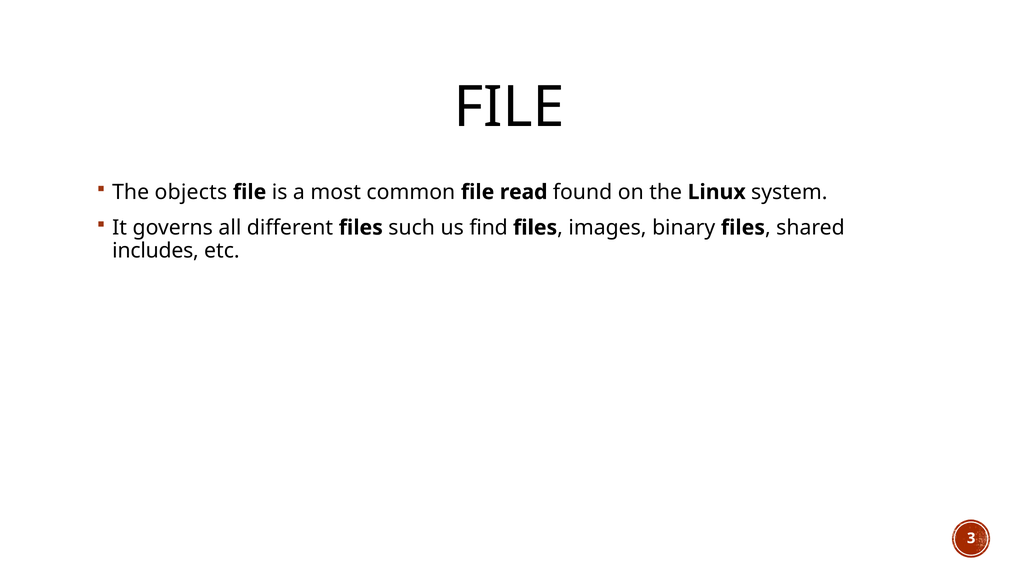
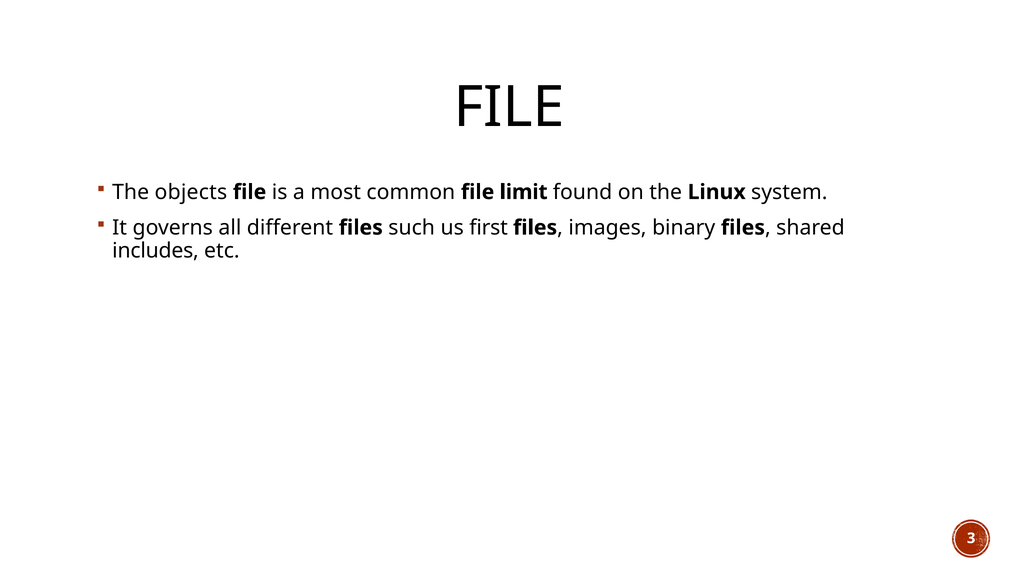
read: read -> limit
find: find -> first
